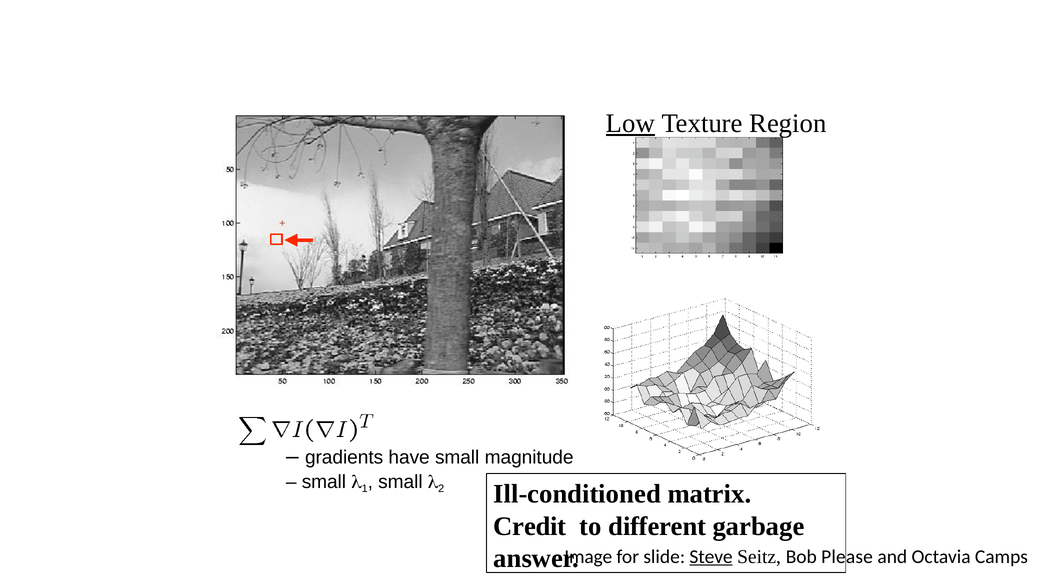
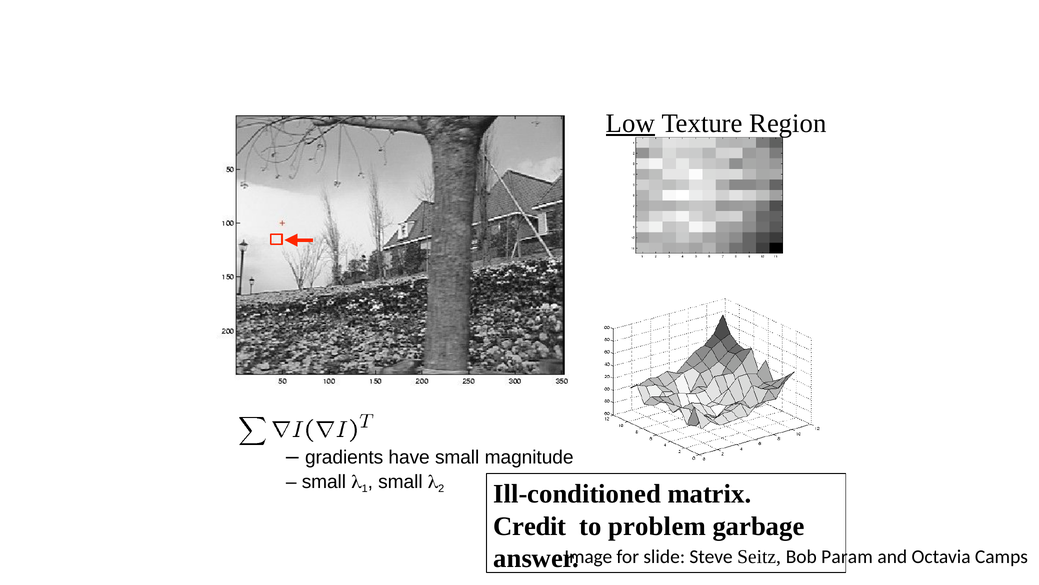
different: different -> problem
Steve underline: present -> none
Please: Please -> Param
